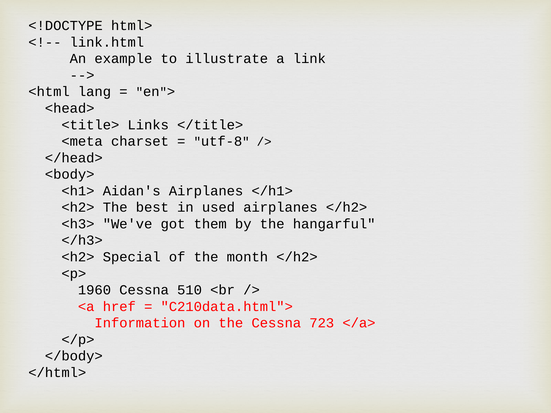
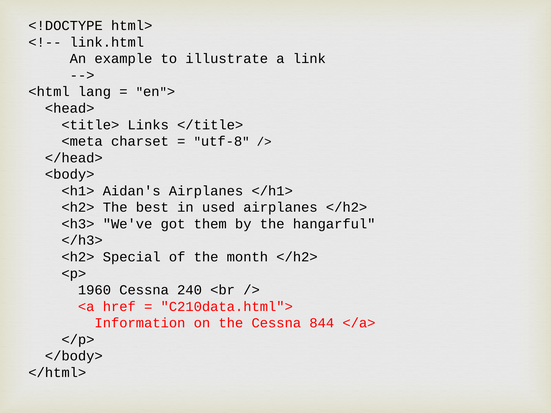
510: 510 -> 240
723: 723 -> 844
